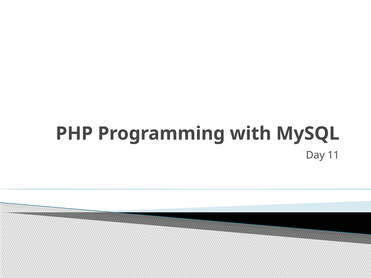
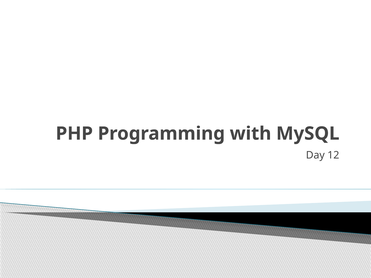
11: 11 -> 12
